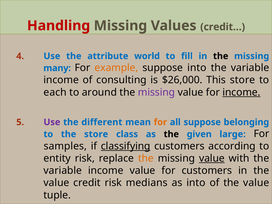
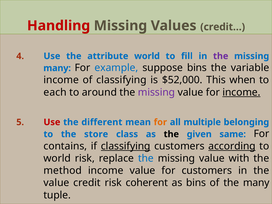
the at (221, 56) colour: black -> purple
example colour: orange -> blue
suppose into: into -> bins
of consulting: consulting -> classifying
$26,000: $26,000 -> $52,000
This store: store -> when
Use at (52, 122) colour: purple -> red
all suppose: suppose -> multiple
large: large -> same
samples: samples -> contains
according underline: none -> present
entity at (57, 158): entity -> world
the at (146, 158) colour: orange -> blue
value at (212, 158) underline: present -> none
variable at (63, 171): variable -> method
medians: medians -> coherent
as into: into -> bins
of the value: value -> many
